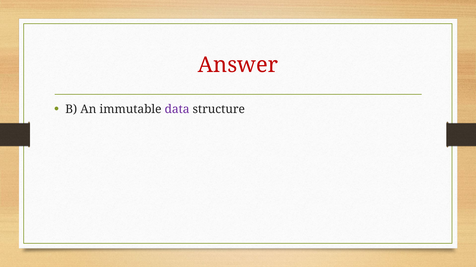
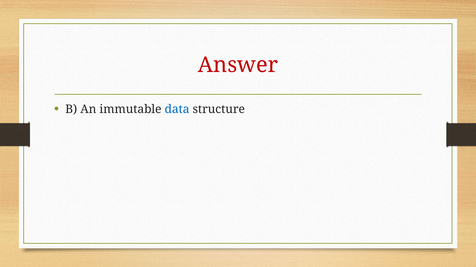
data colour: purple -> blue
